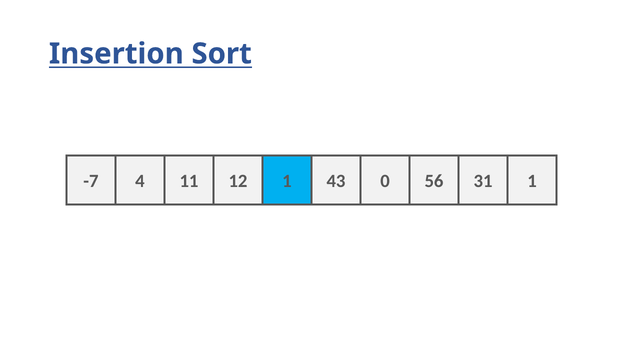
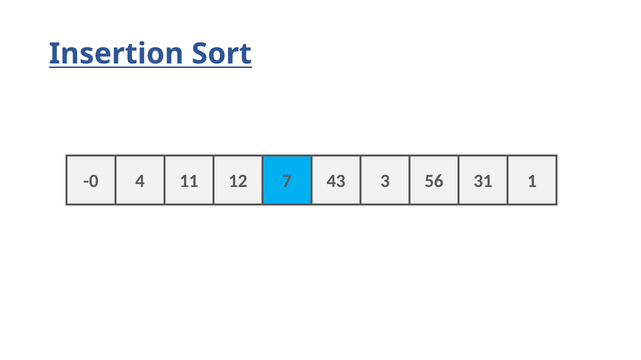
-7: -7 -> -0
11 1: 1 -> 7
0: 0 -> 3
